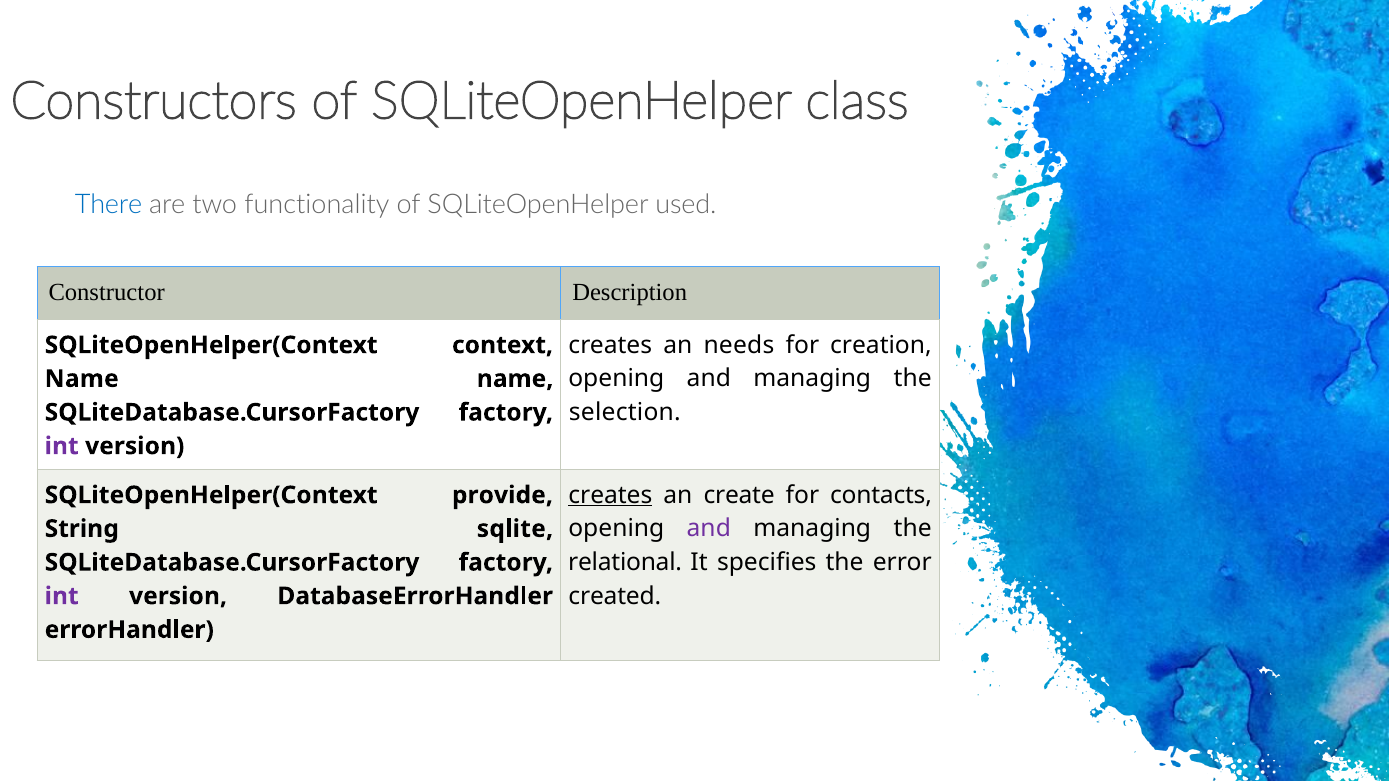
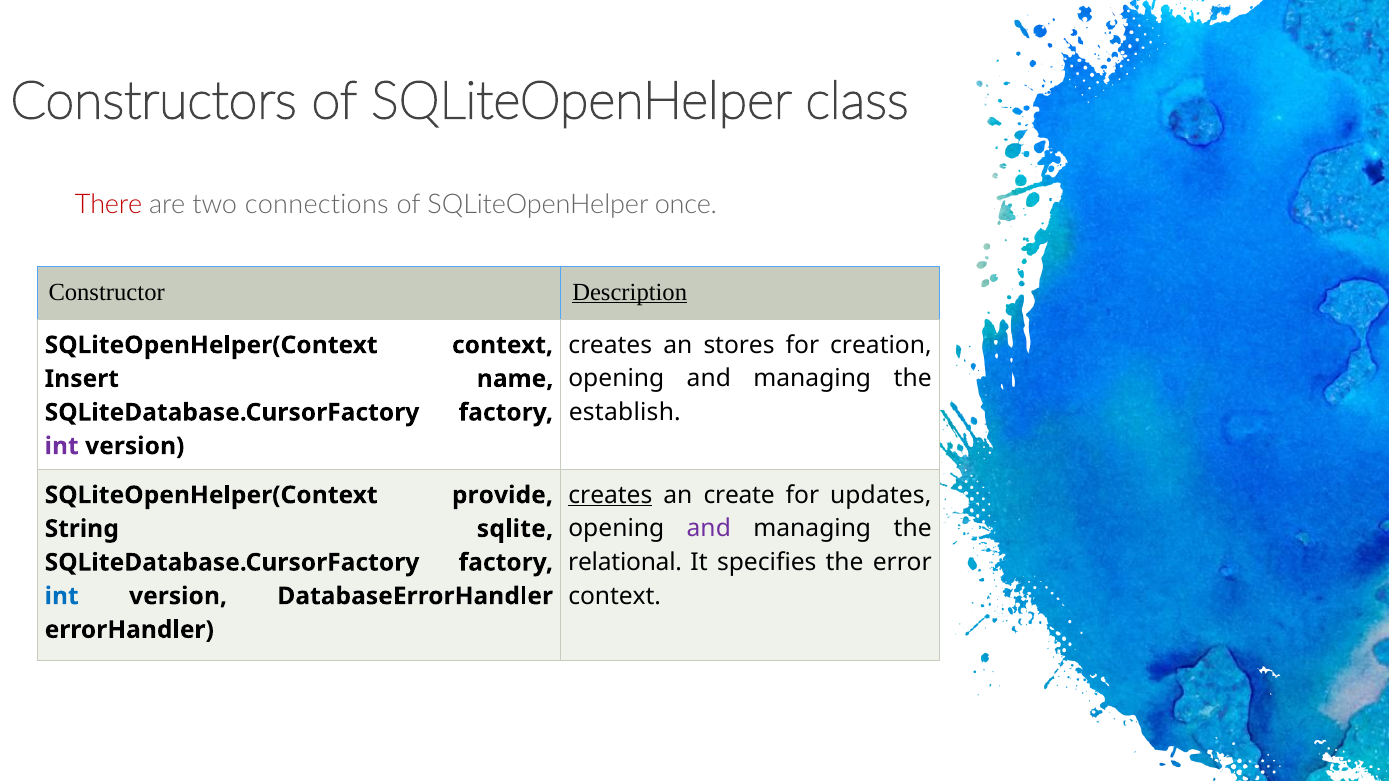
There colour: blue -> red
functionality: functionality -> connections
used: used -> once
Description underline: none -> present
needs: needs -> stores
Name at (82, 379): Name -> Insert
selection: selection -> establish
contacts: contacts -> updates
created at (615, 596): created -> context
int at (62, 596) colour: purple -> blue
